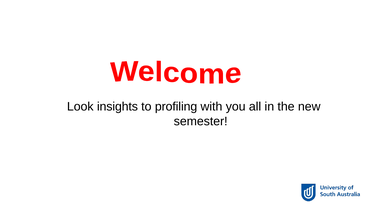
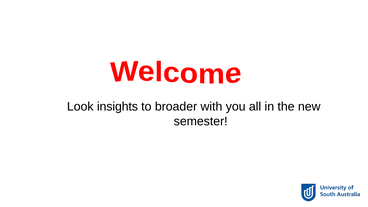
profiling: profiling -> broader
